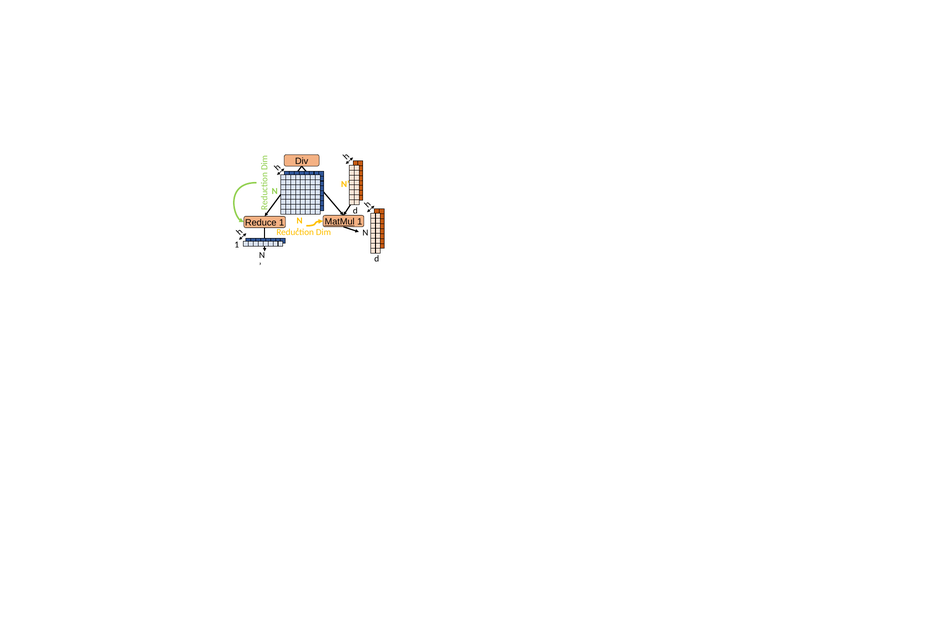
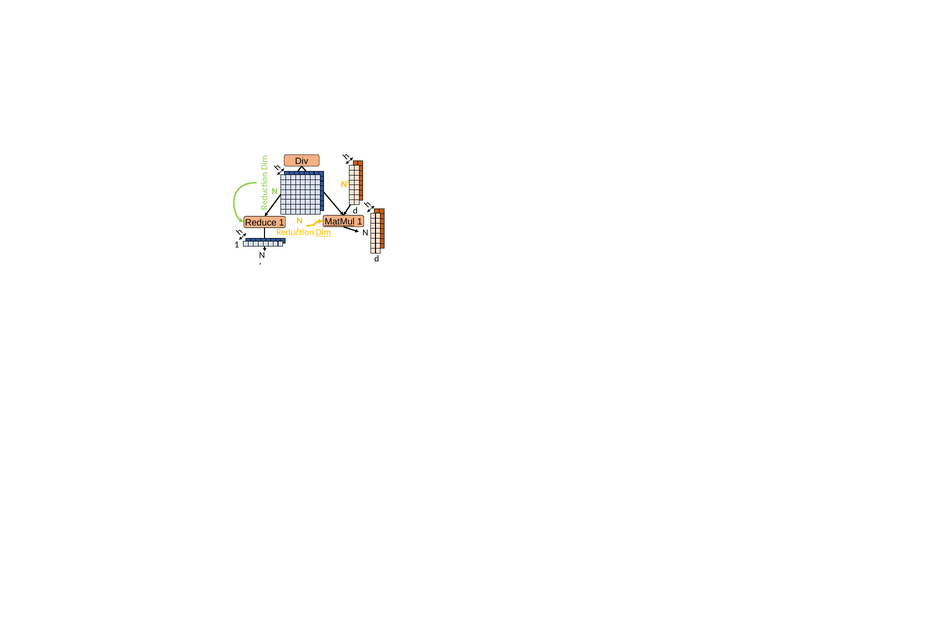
Dim underline: none -> present
